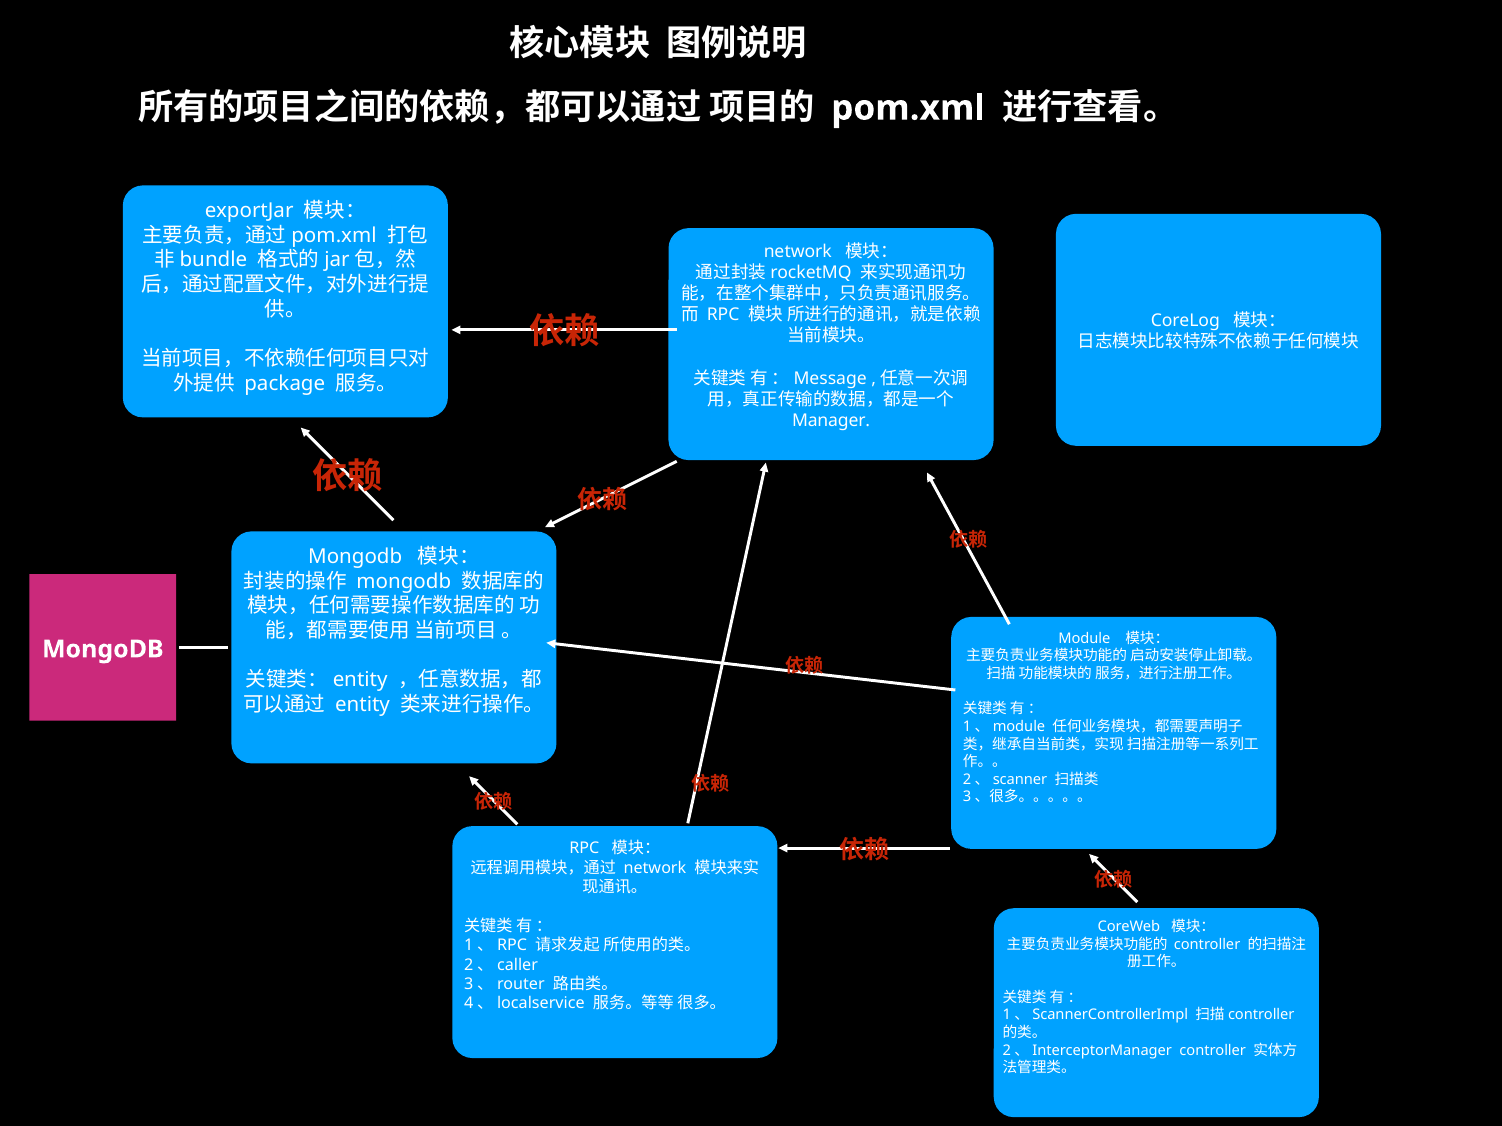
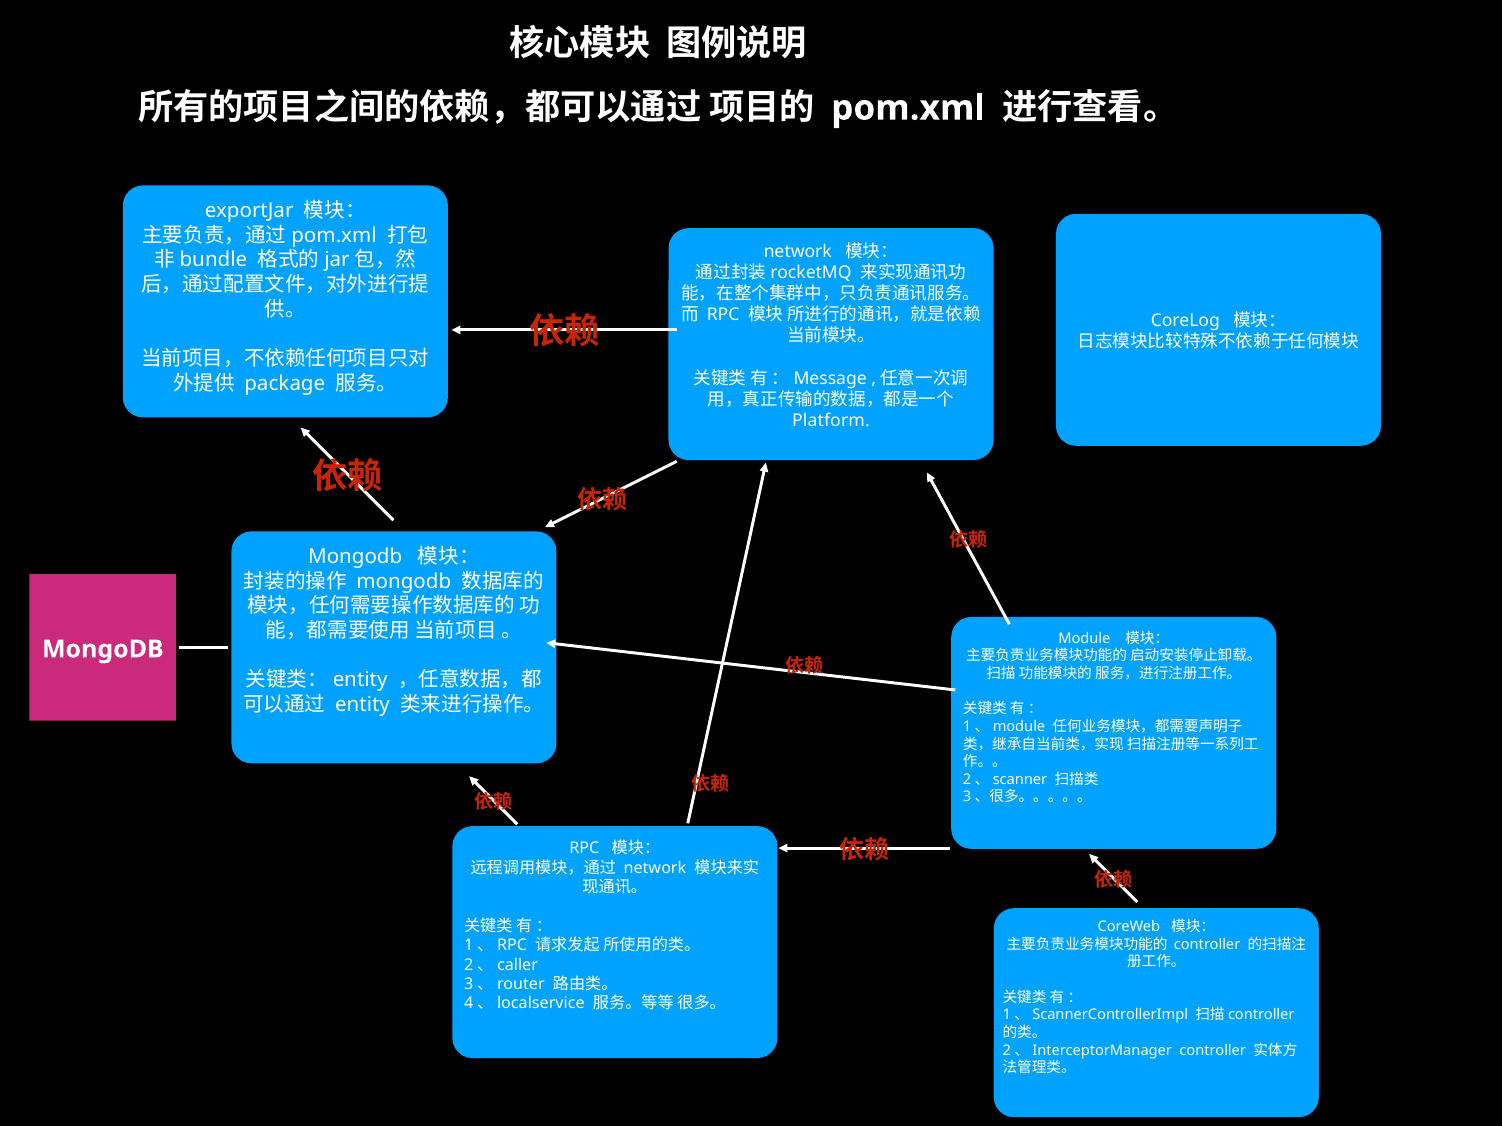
Manager: Manager -> Platform
